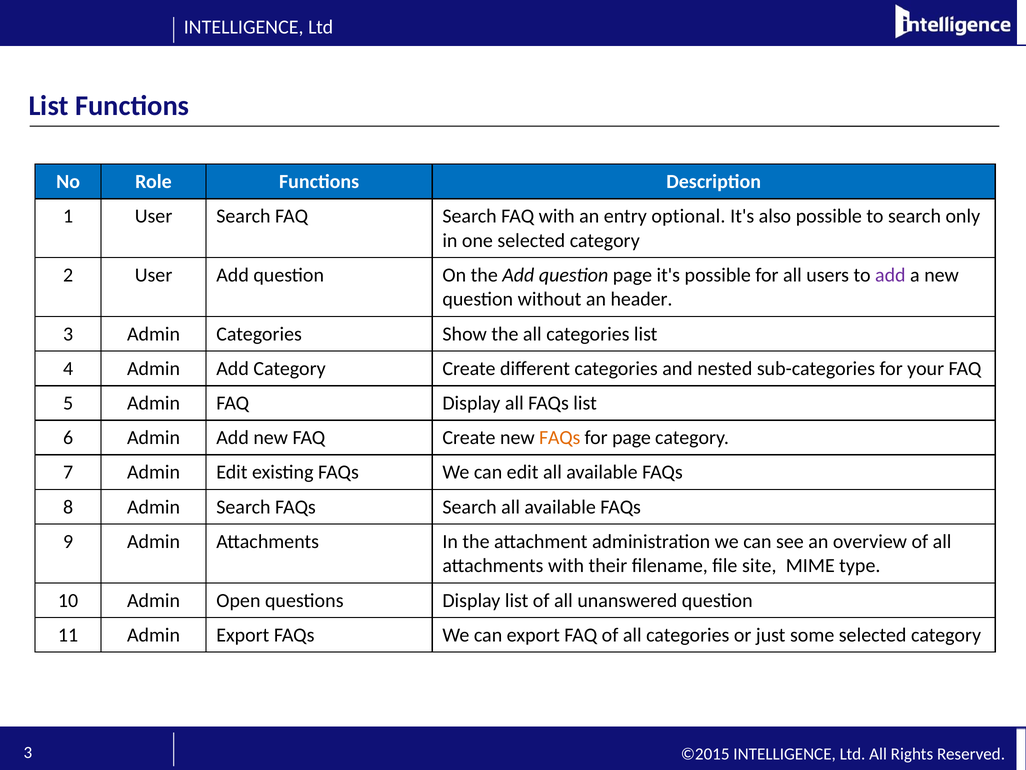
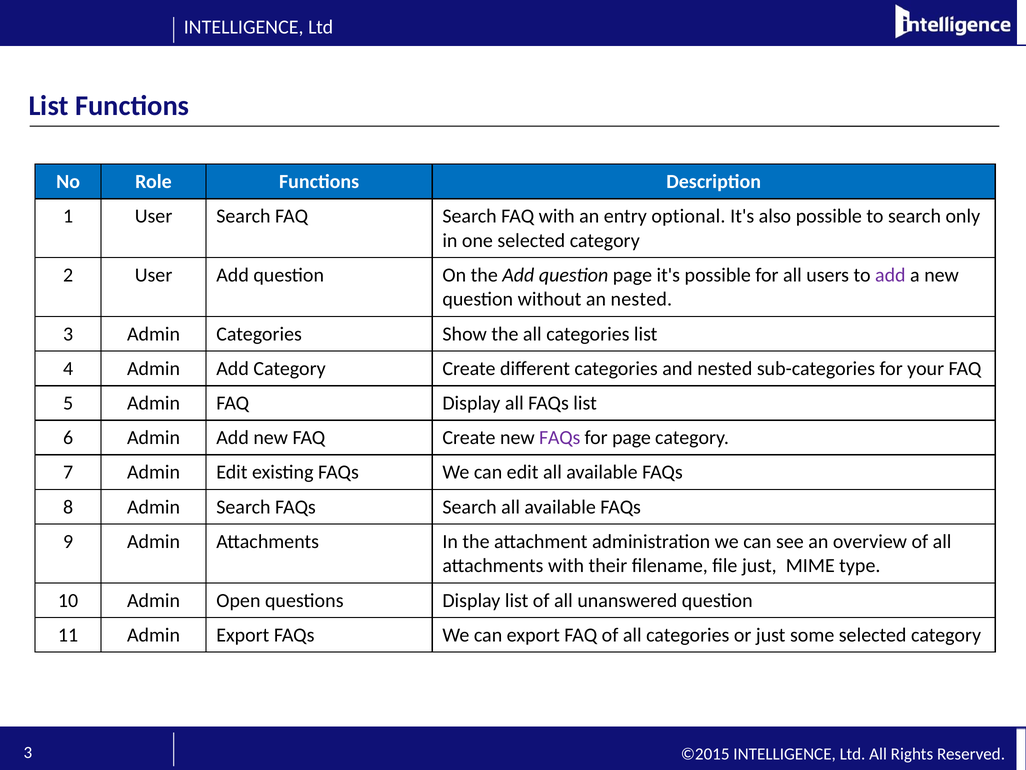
an header: header -> nested
FAQs at (560, 438) colour: orange -> purple
file site: site -> just
